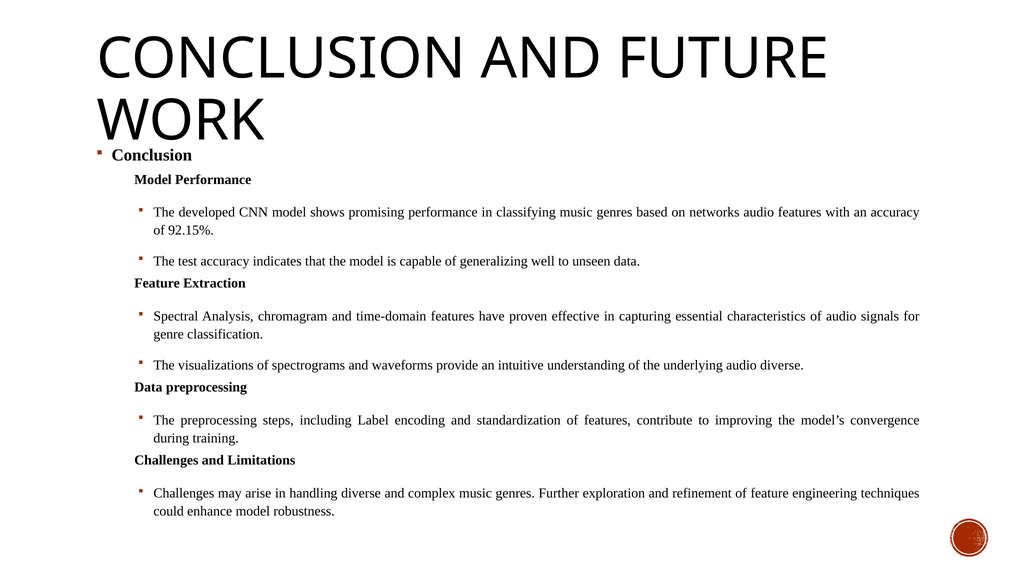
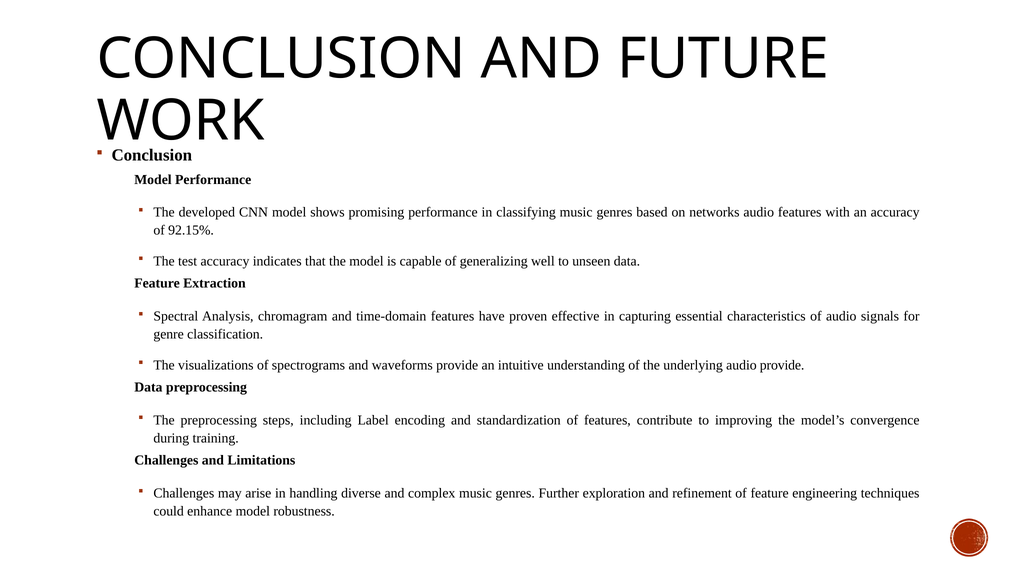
audio diverse: diverse -> provide
